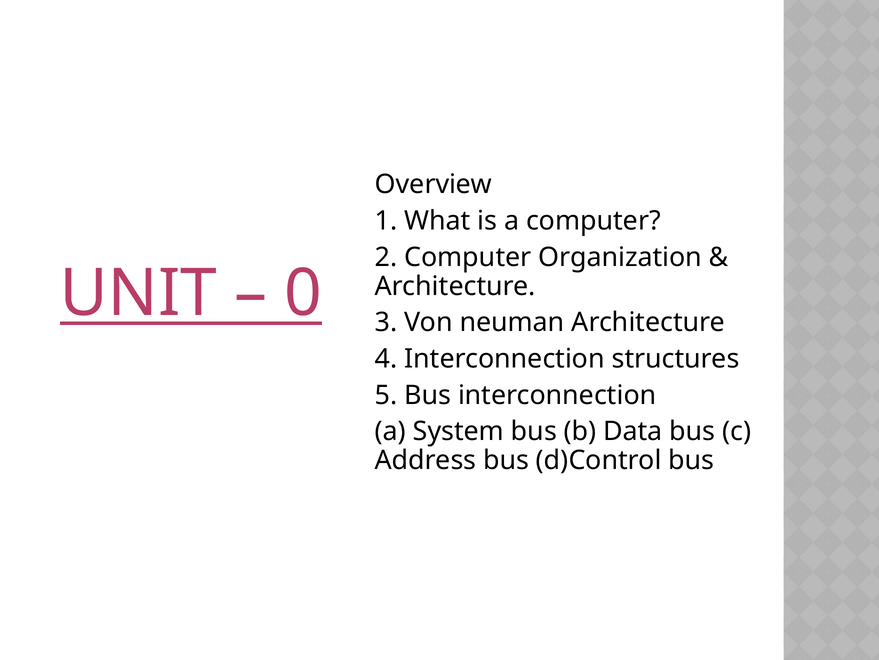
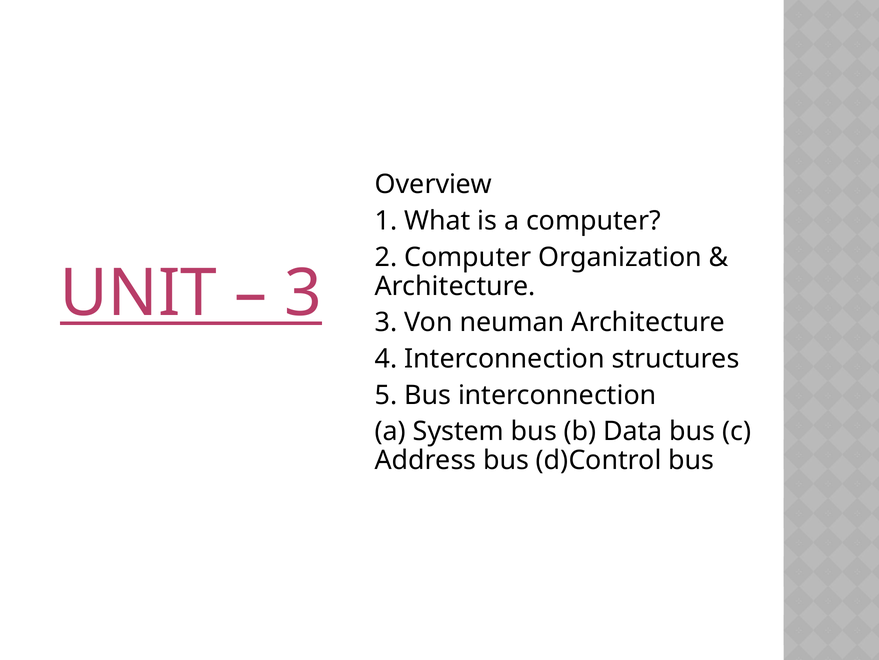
0 at (303, 293): 0 -> 3
